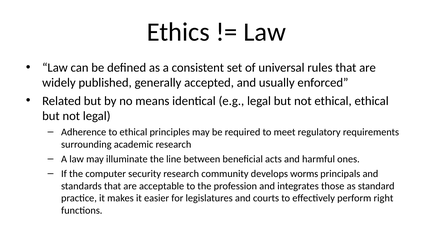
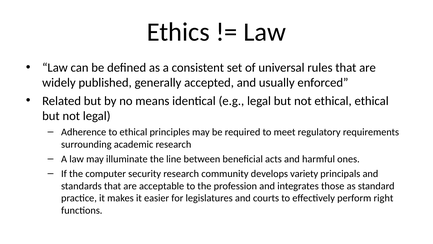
worms: worms -> variety
